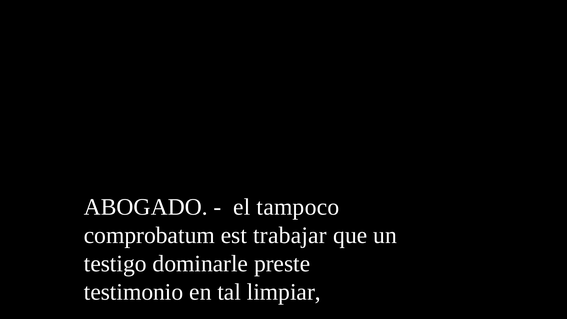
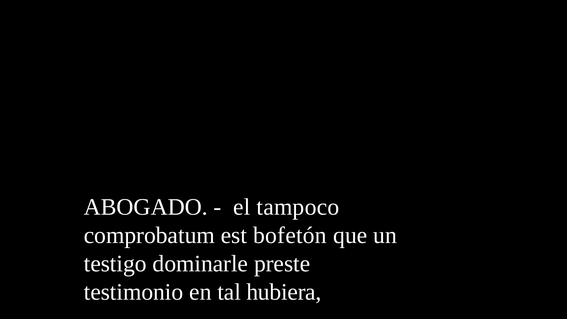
trabajar: trabajar -> bofetón
limpiar: limpiar -> hubiera
